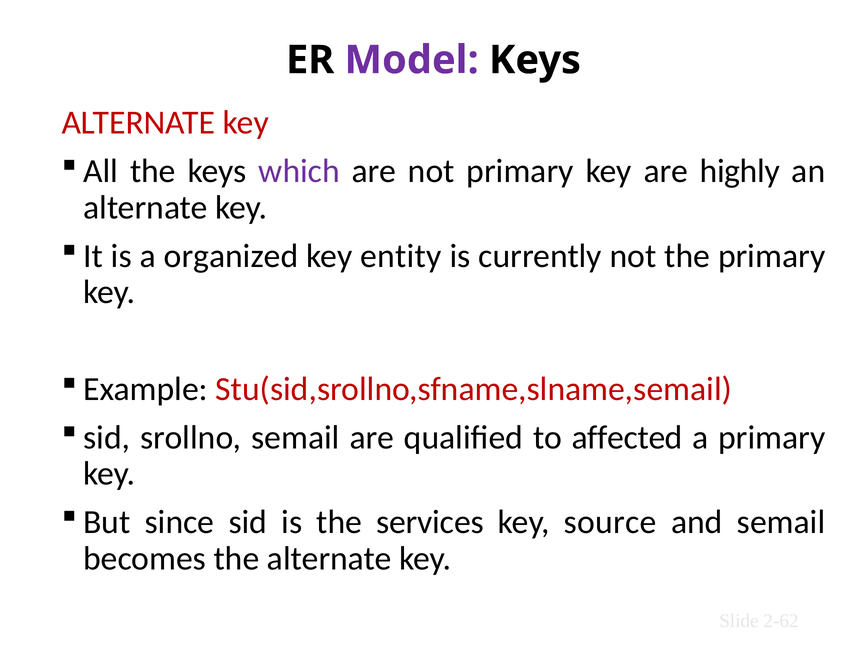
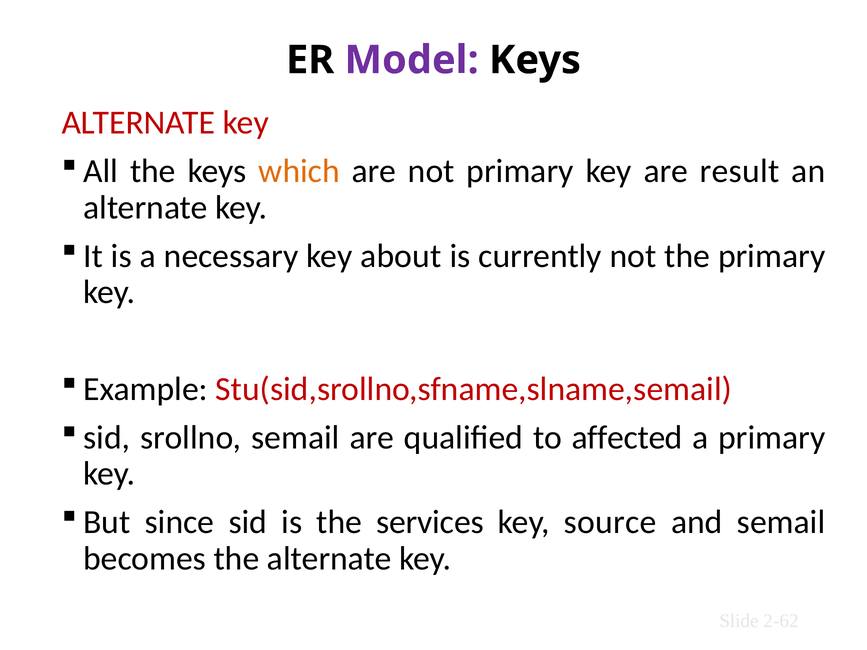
which colour: purple -> orange
highly: highly -> result
organized: organized -> necessary
entity: entity -> about
